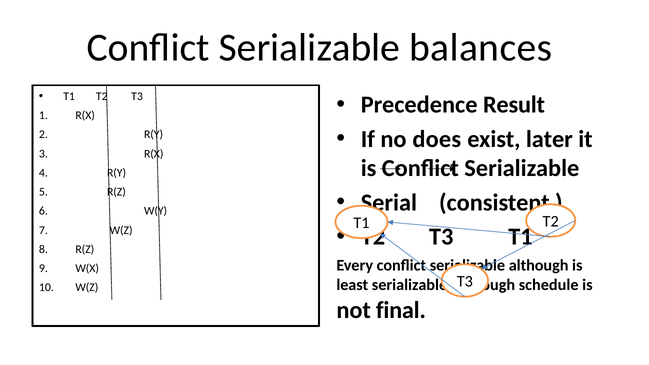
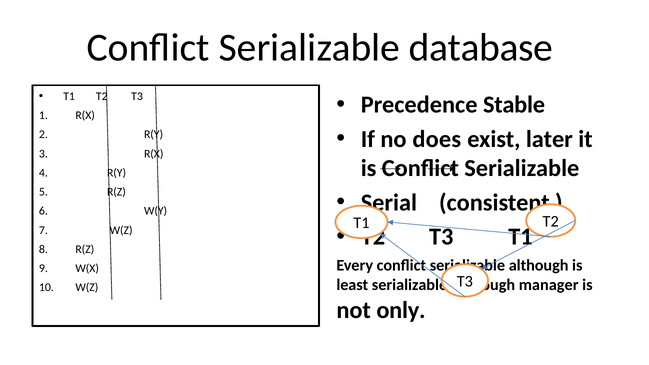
balances: balances -> database
Result: Result -> Stable
schedule: schedule -> manager
final: final -> only
